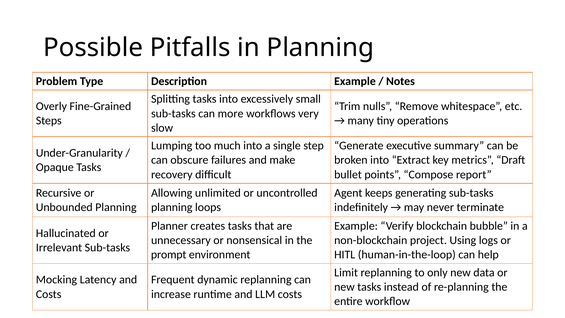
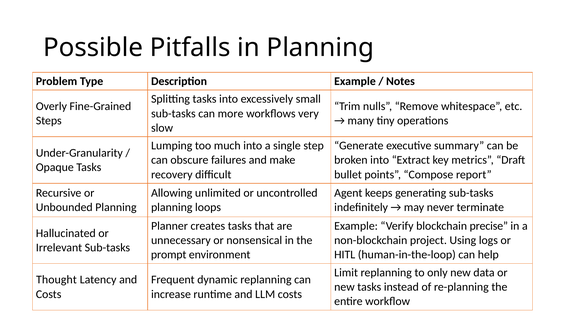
bubble: bubble -> precise
Mocking: Mocking -> Thought
